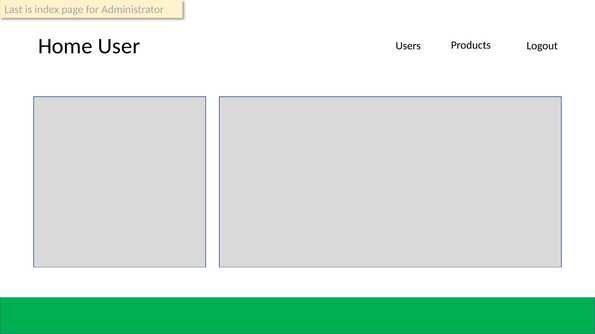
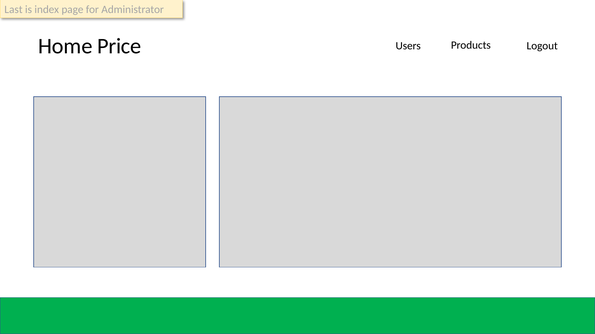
User: User -> Price
